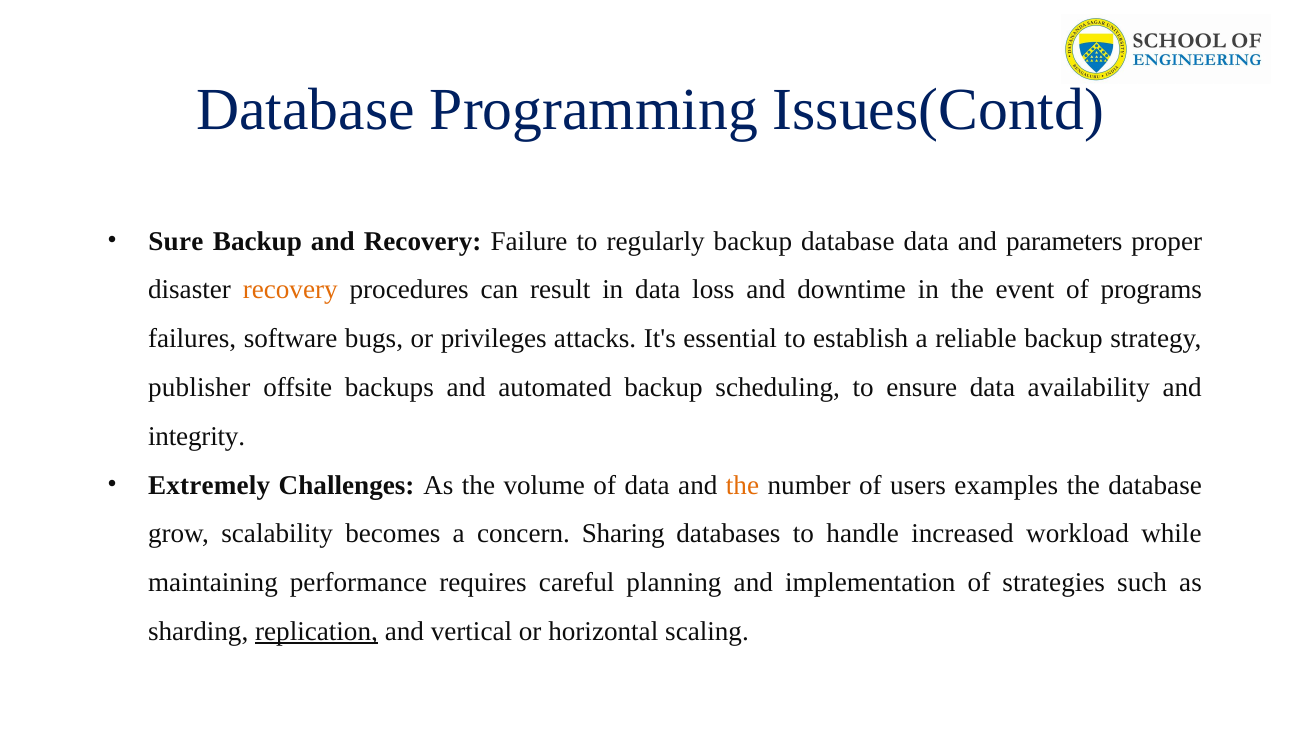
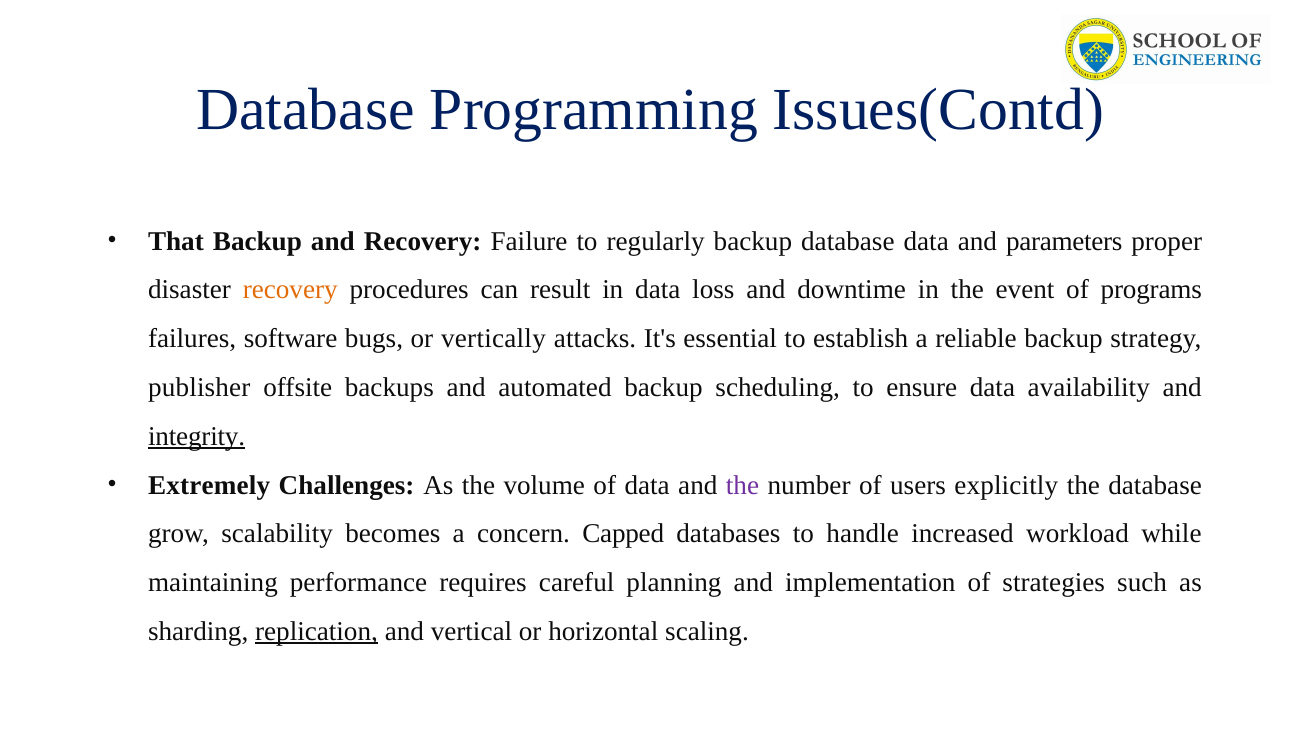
Sure: Sure -> That
privileges: privileges -> vertically
integrity underline: none -> present
the at (743, 485) colour: orange -> purple
examples: examples -> explicitly
Sharing: Sharing -> Capped
